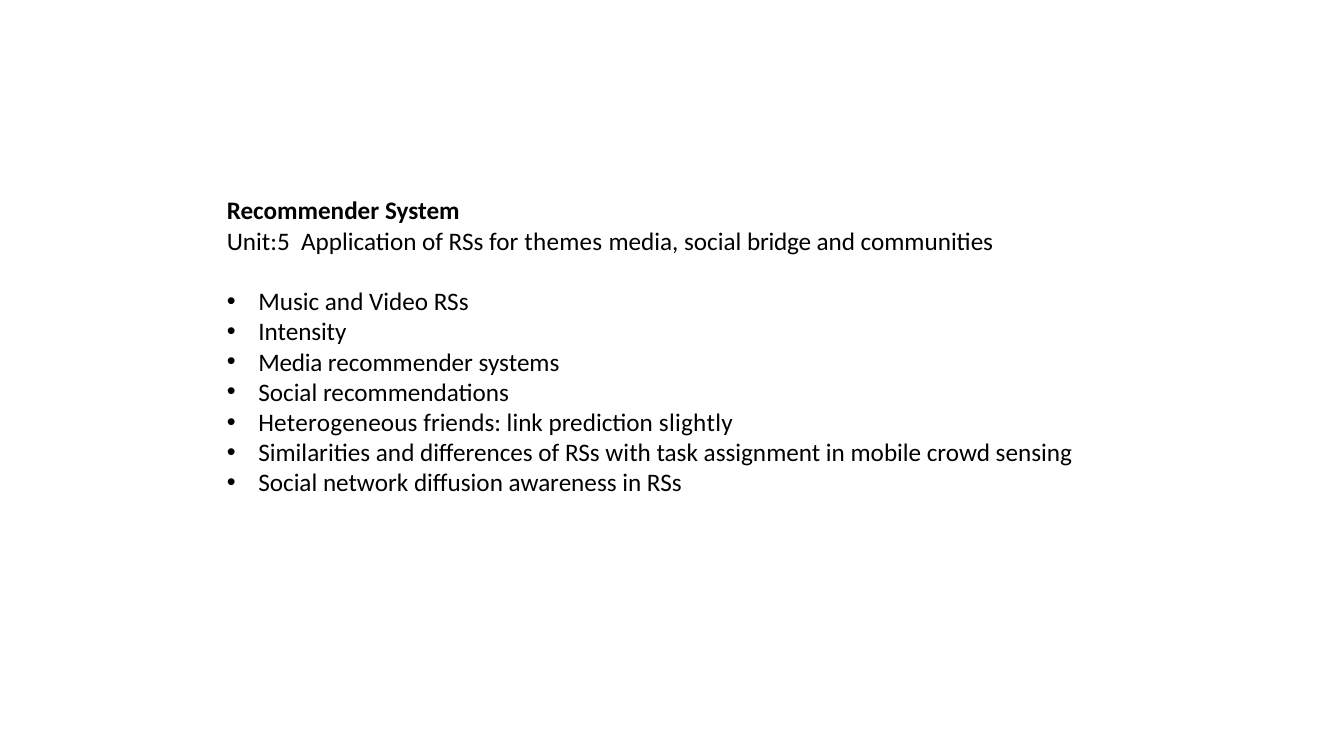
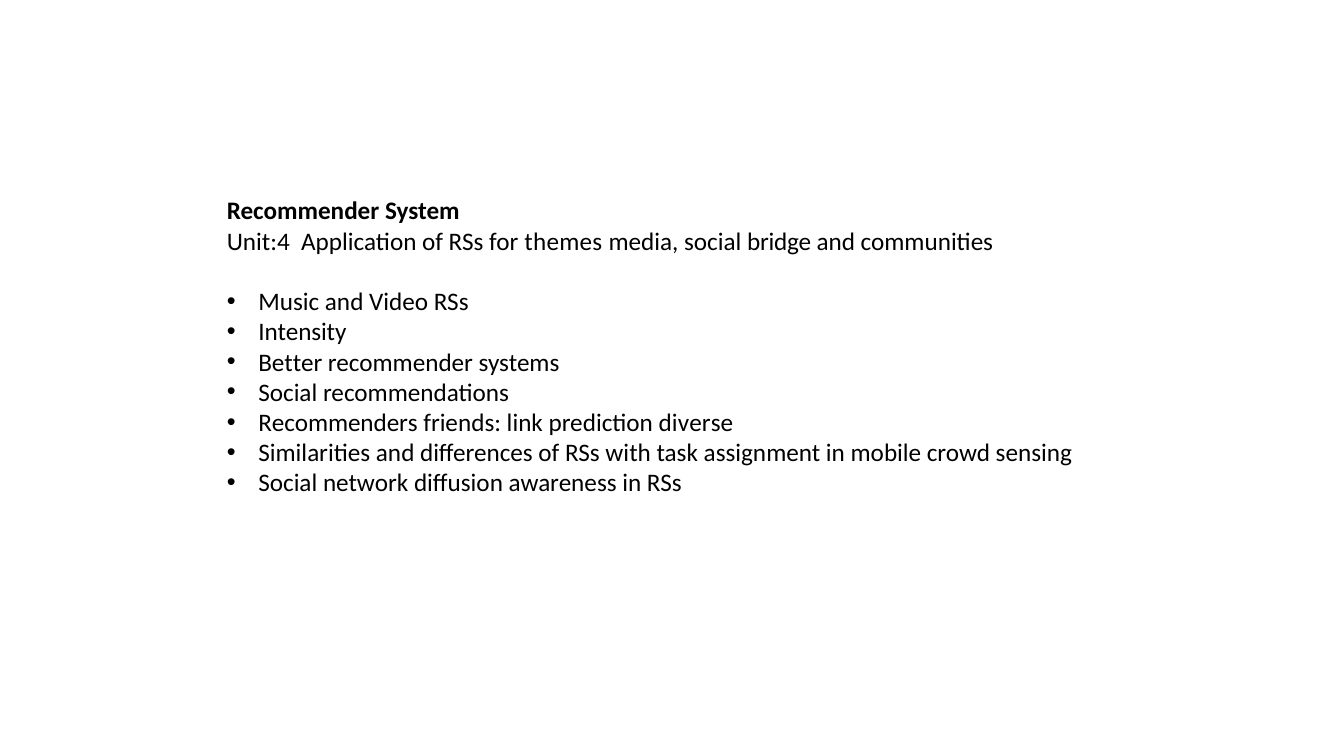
Unit:5: Unit:5 -> Unit:4
Media at (290, 362): Media -> Better
Heterogeneous: Heterogeneous -> Recommenders
slightly: slightly -> diverse
